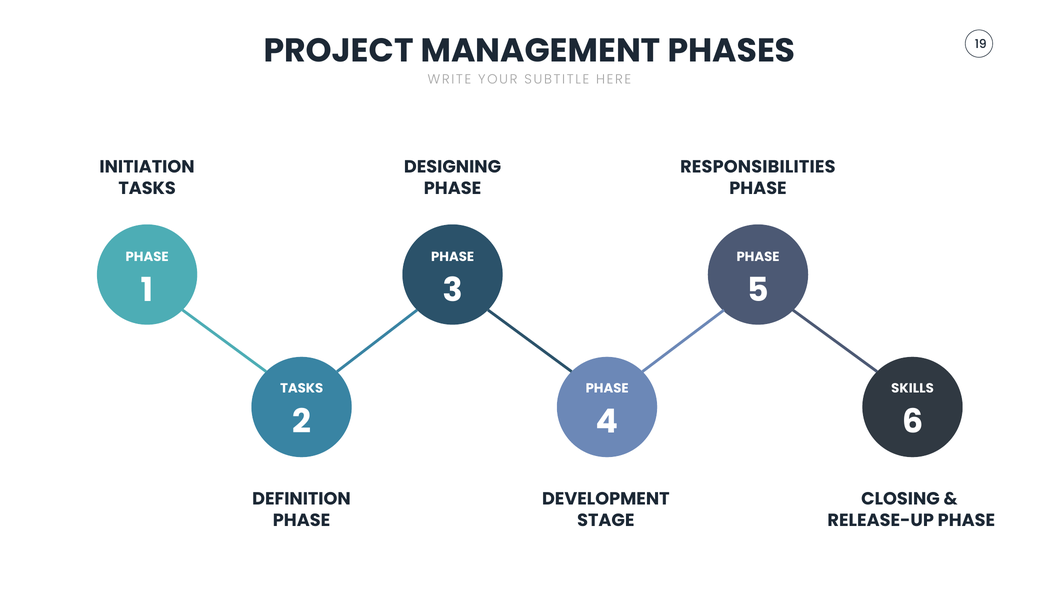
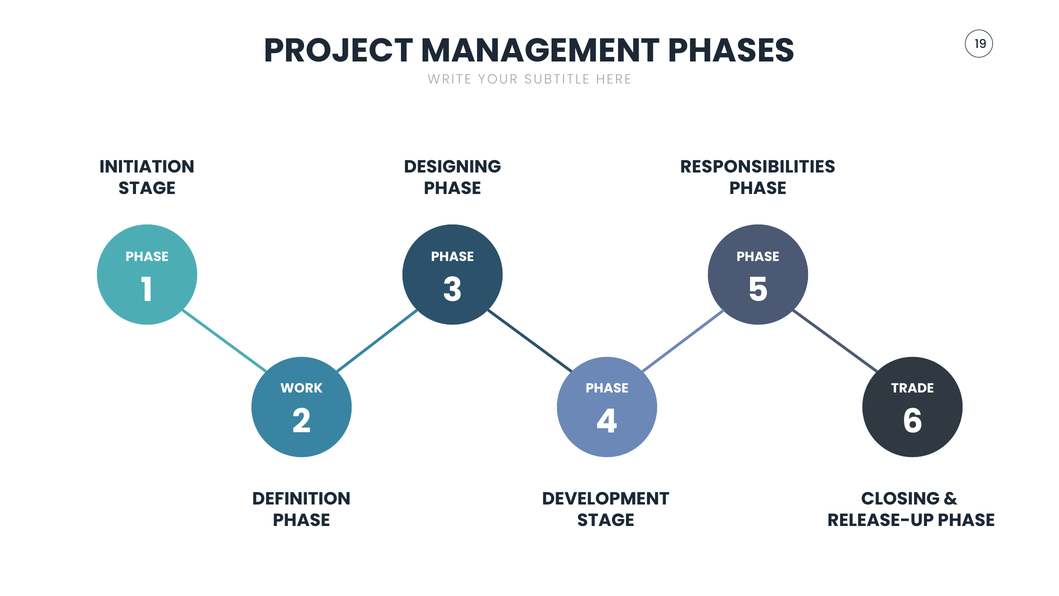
TASKS at (147, 188): TASKS -> STAGE
TASKS at (302, 388): TASKS -> WORK
SKILLS: SKILLS -> TRADE
